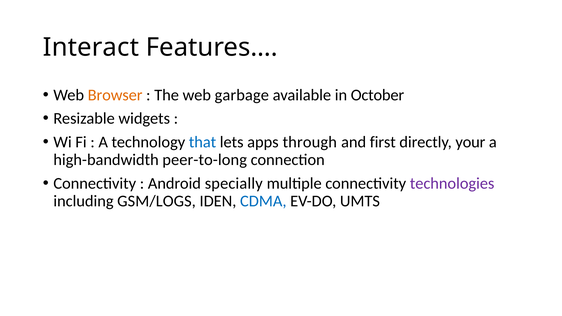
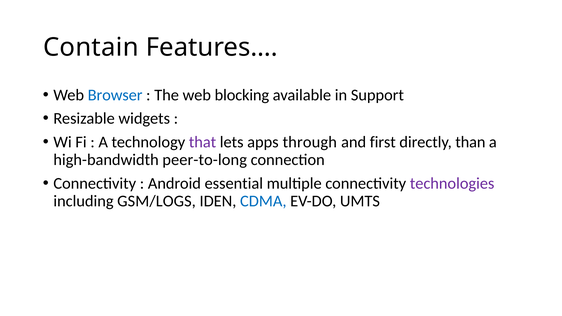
Interact: Interact -> Contain
Browser colour: orange -> blue
garbage: garbage -> blocking
October: October -> Support
that colour: blue -> purple
your: your -> than
specially: specially -> essential
